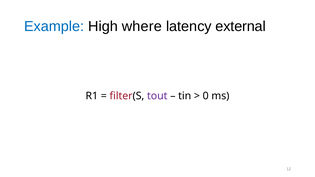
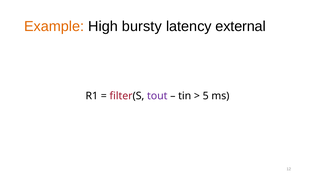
Example colour: blue -> orange
where: where -> bursty
0: 0 -> 5
